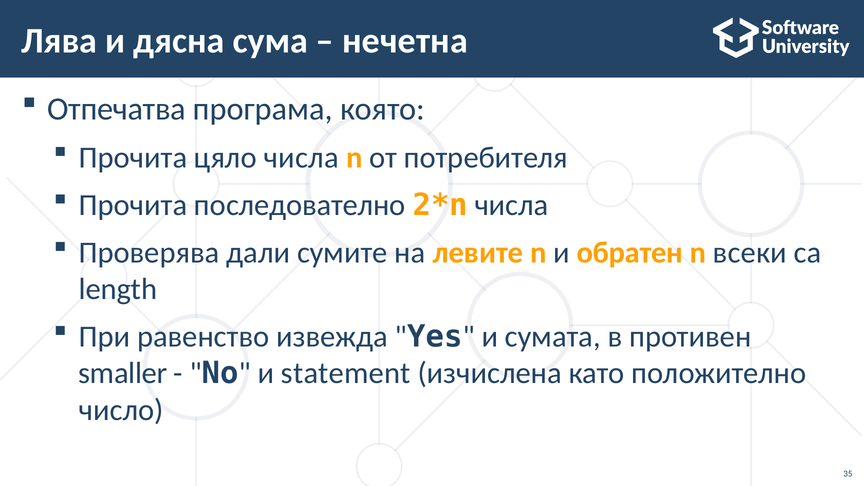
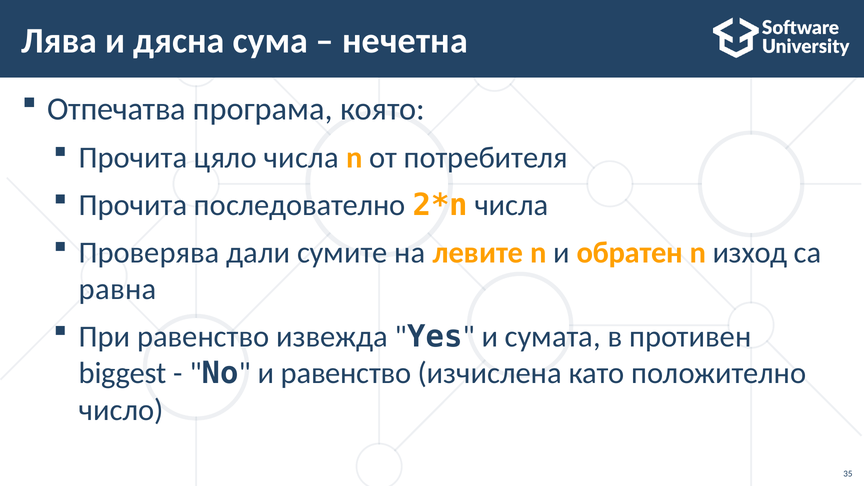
всеки: всеки -> изход
length: length -> равна
smaller: smaller -> biggest
и statement: statement -> равенство
